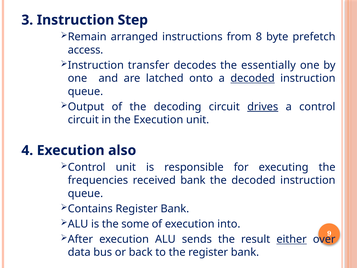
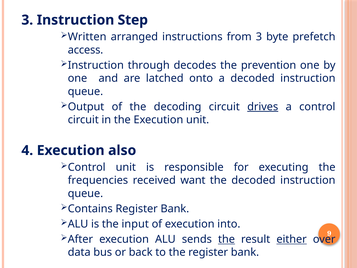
Remain: Remain -> Written
from 8: 8 -> 3
transfer: transfer -> through
essentially: essentially -> prevention
decoded at (253, 78) underline: present -> none
received bank: bank -> want
some: some -> input
the at (226, 239) underline: none -> present
